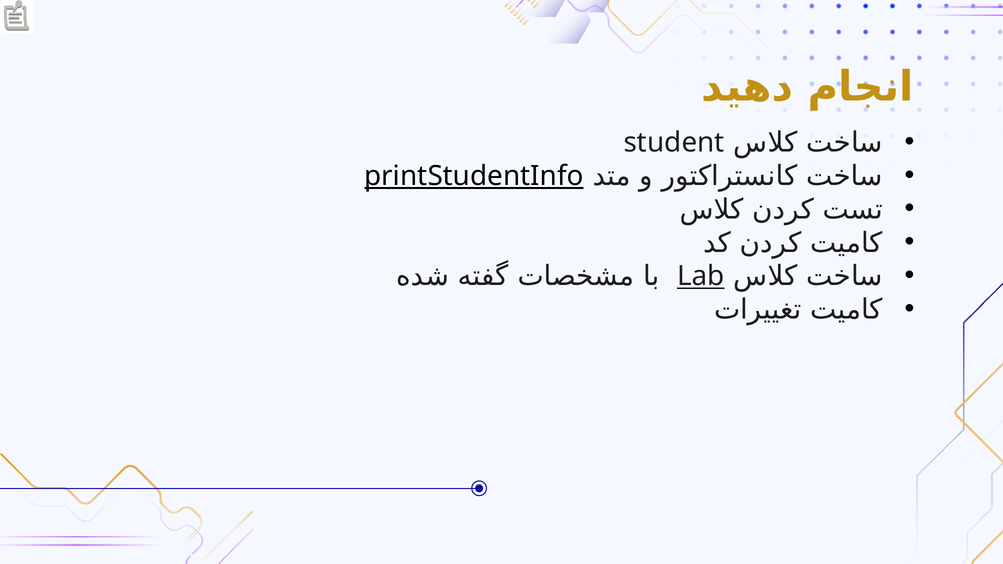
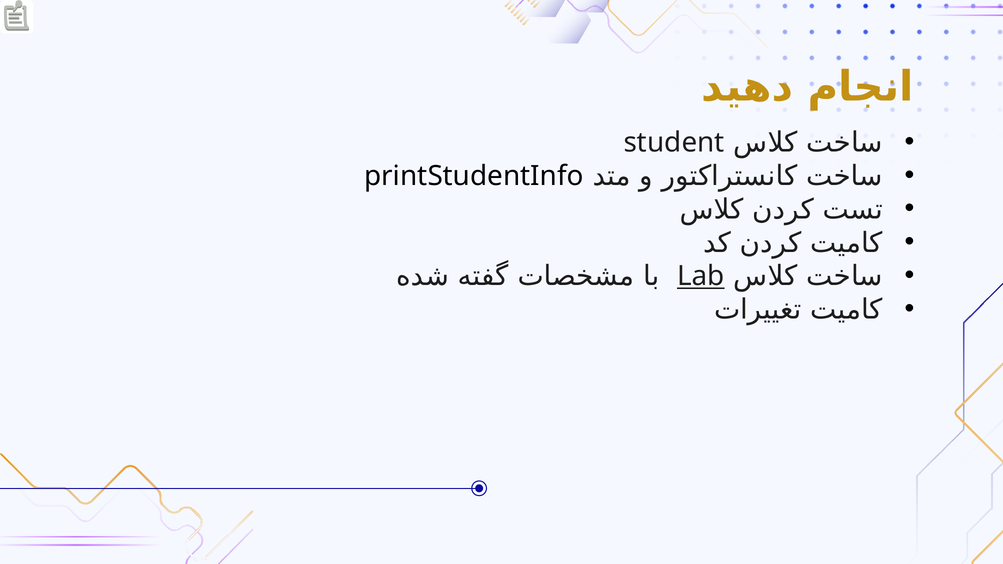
printStudentInfo underline: present -> none
